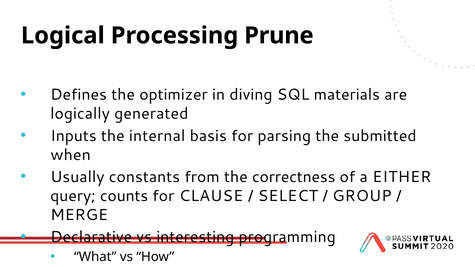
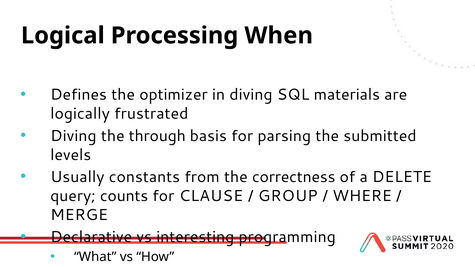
Prune: Prune -> When
generated: generated -> frustrated
Inputs at (73, 136): Inputs -> Diving
internal: internal -> through
when: when -> levels
EITHER: EITHER -> DELETE
SELECT: SELECT -> GROUP
GROUP: GROUP -> WHERE
